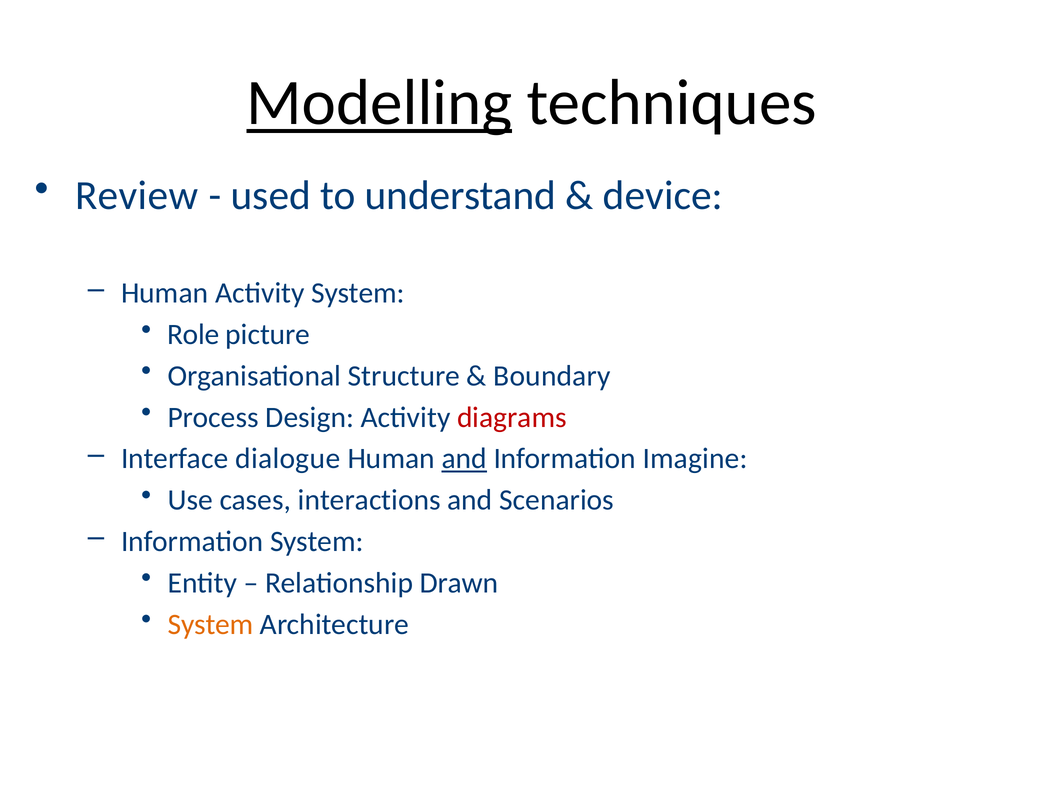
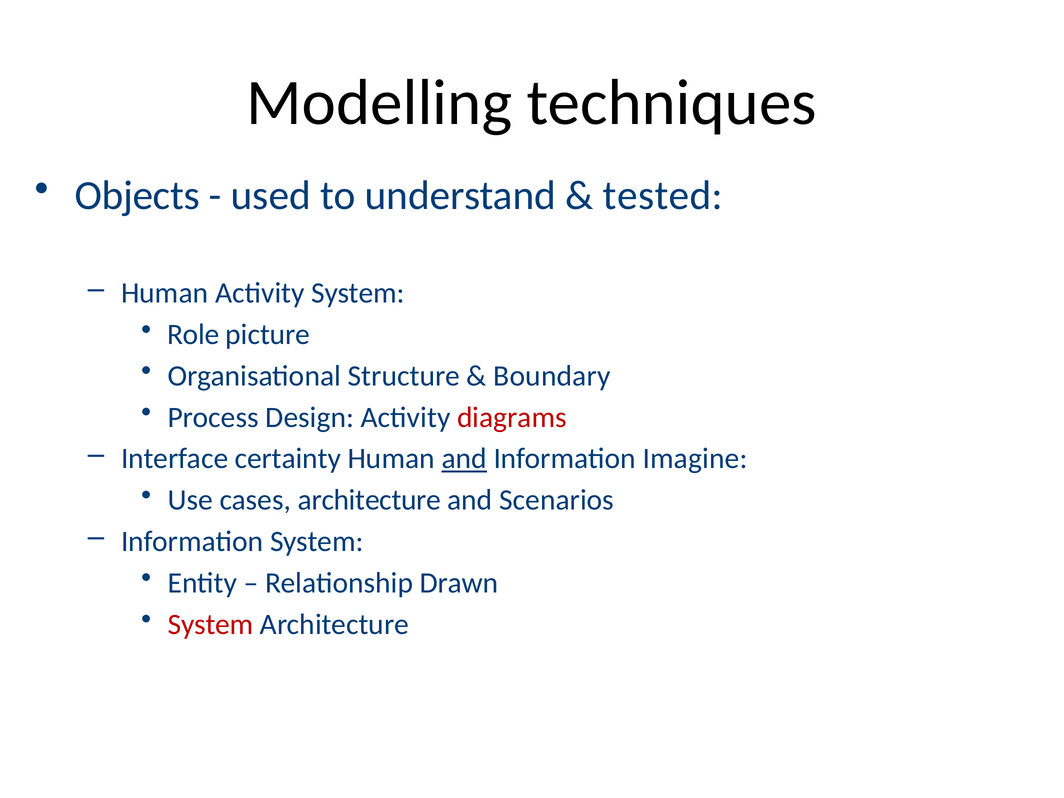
Modelling underline: present -> none
Review: Review -> Objects
device: device -> tested
dialogue: dialogue -> certainty
cases interactions: interactions -> architecture
System at (211, 624) colour: orange -> red
